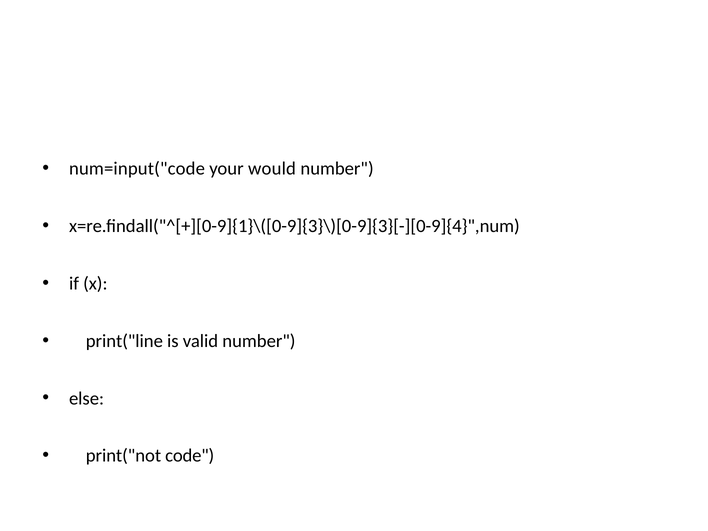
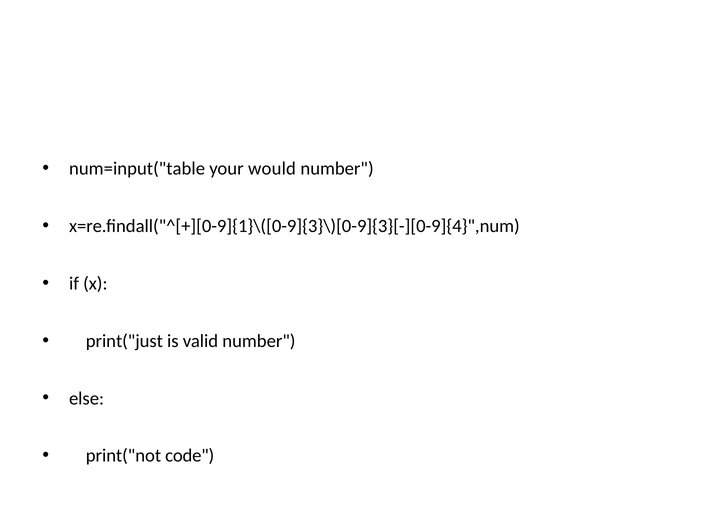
num=input("code: num=input("code -> num=input("table
print("line: print("line -> print("just
